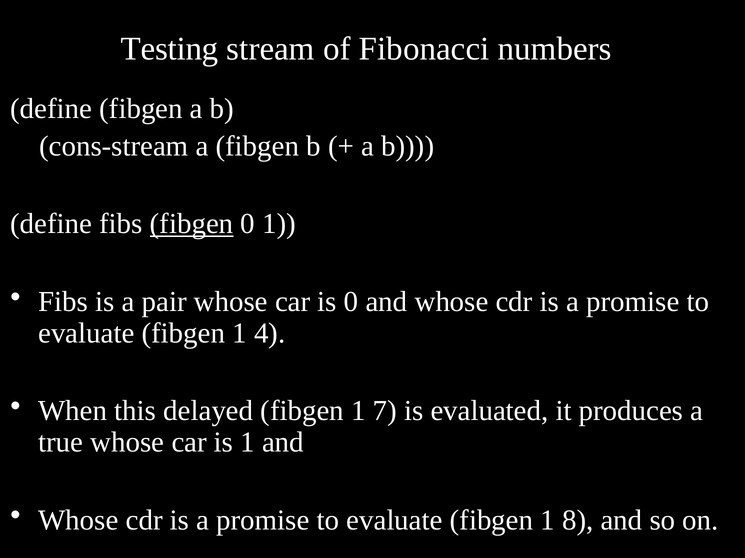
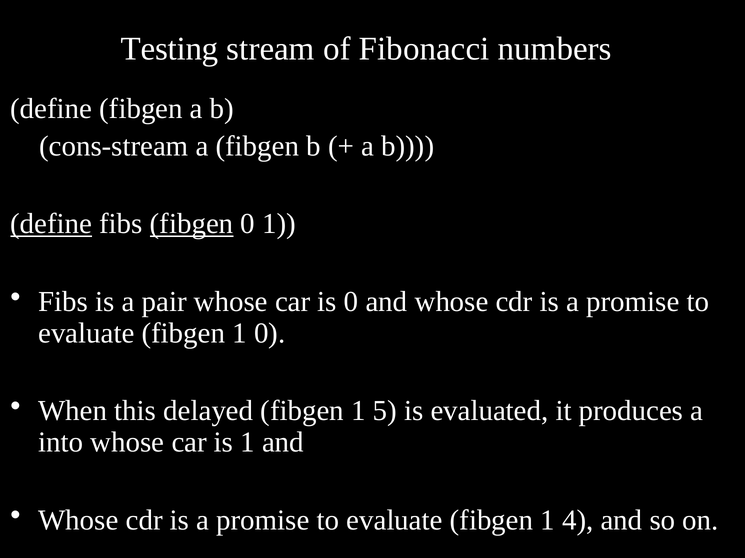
define at (51, 224) underline: none -> present
1 4: 4 -> 0
7: 7 -> 5
true: true -> into
8: 8 -> 4
